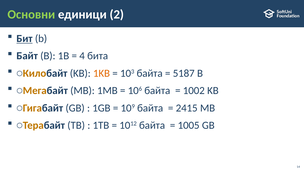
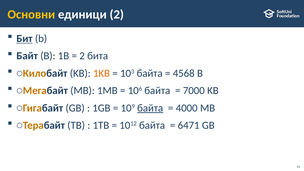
Основни colour: light green -> yellow
4 at (82, 56): 4 -> 2
5187: 5187 -> 4568
1002: 1002 -> 7000
байта at (150, 108) underline: none -> present
2415: 2415 -> 4000
1005: 1005 -> 6471
